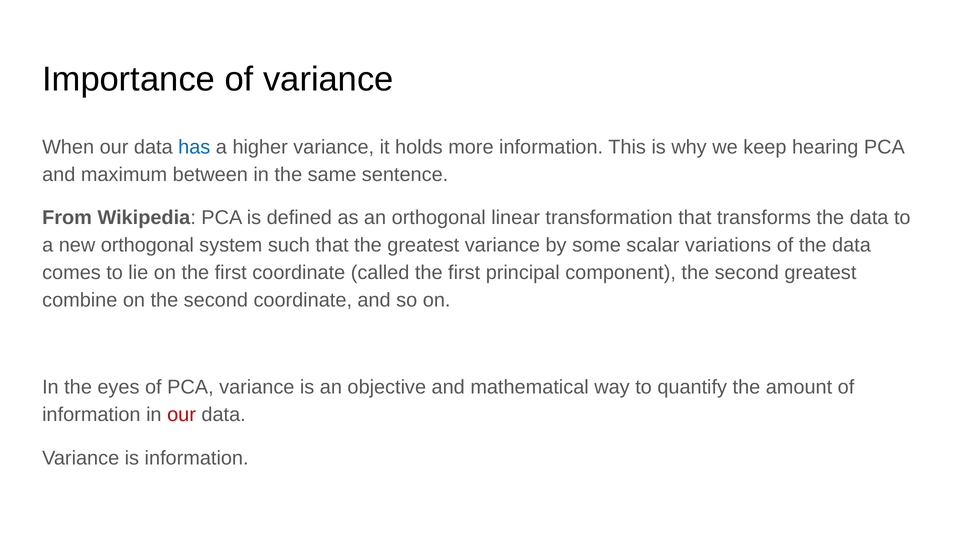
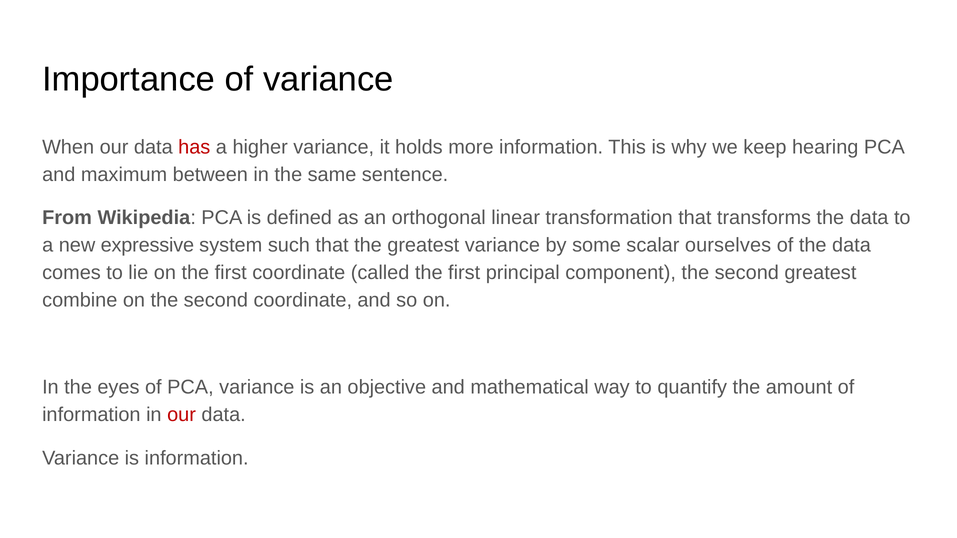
has colour: blue -> red
new orthogonal: orthogonal -> expressive
variations: variations -> ourselves
